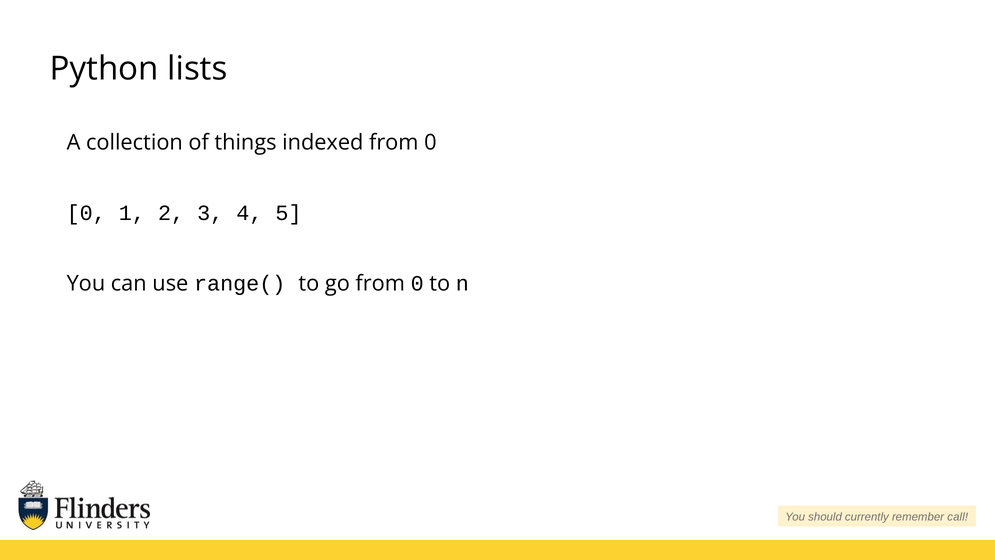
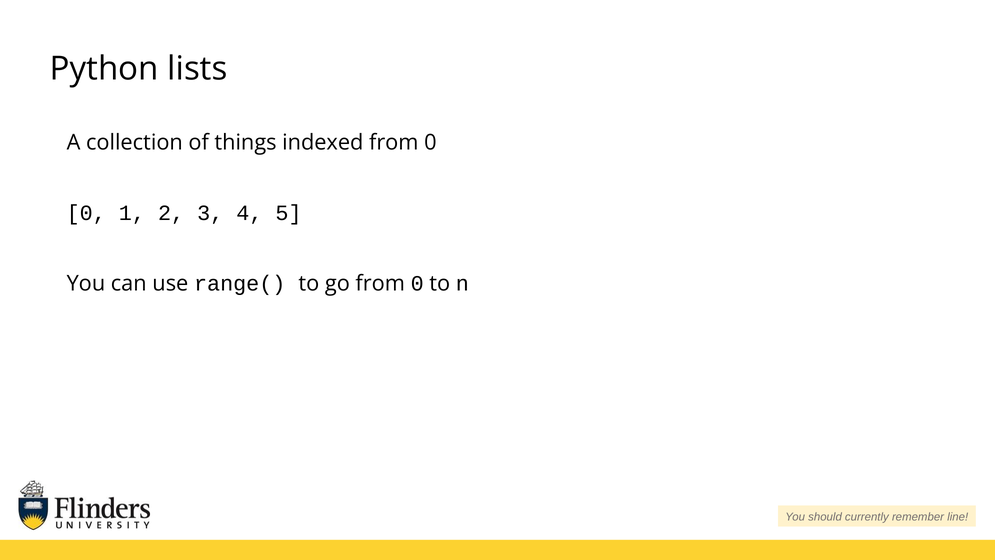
call: call -> line
